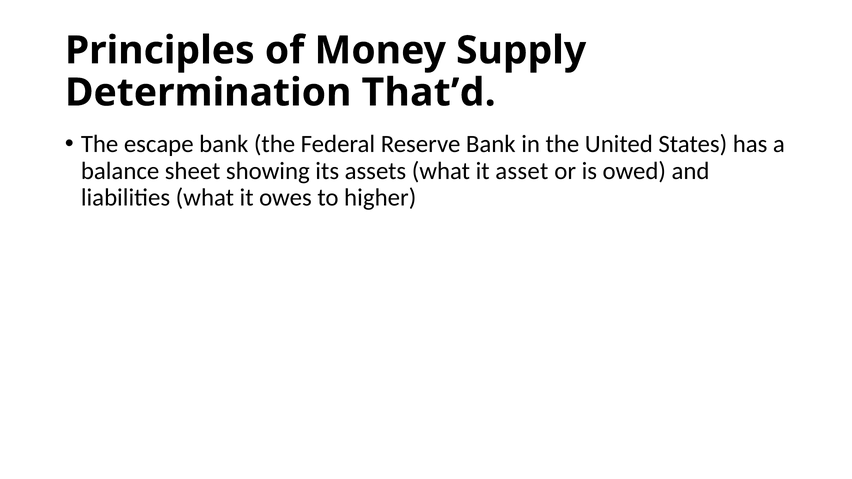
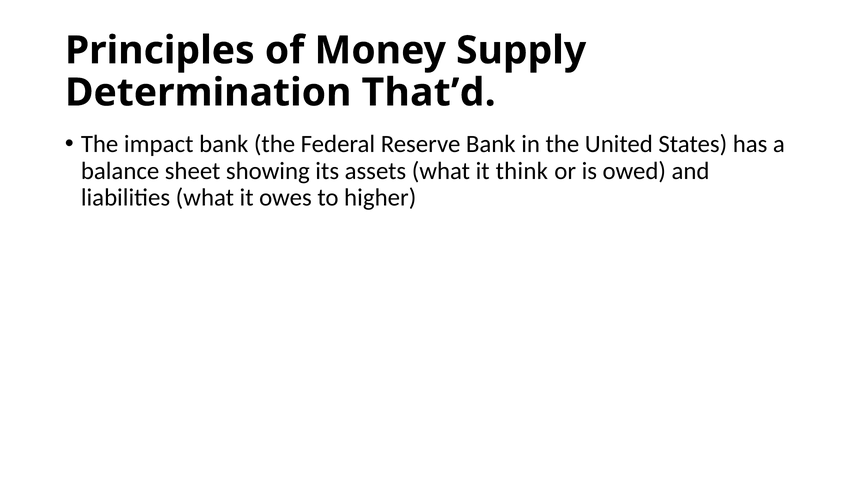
escape: escape -> impact
asset: asset -> think
